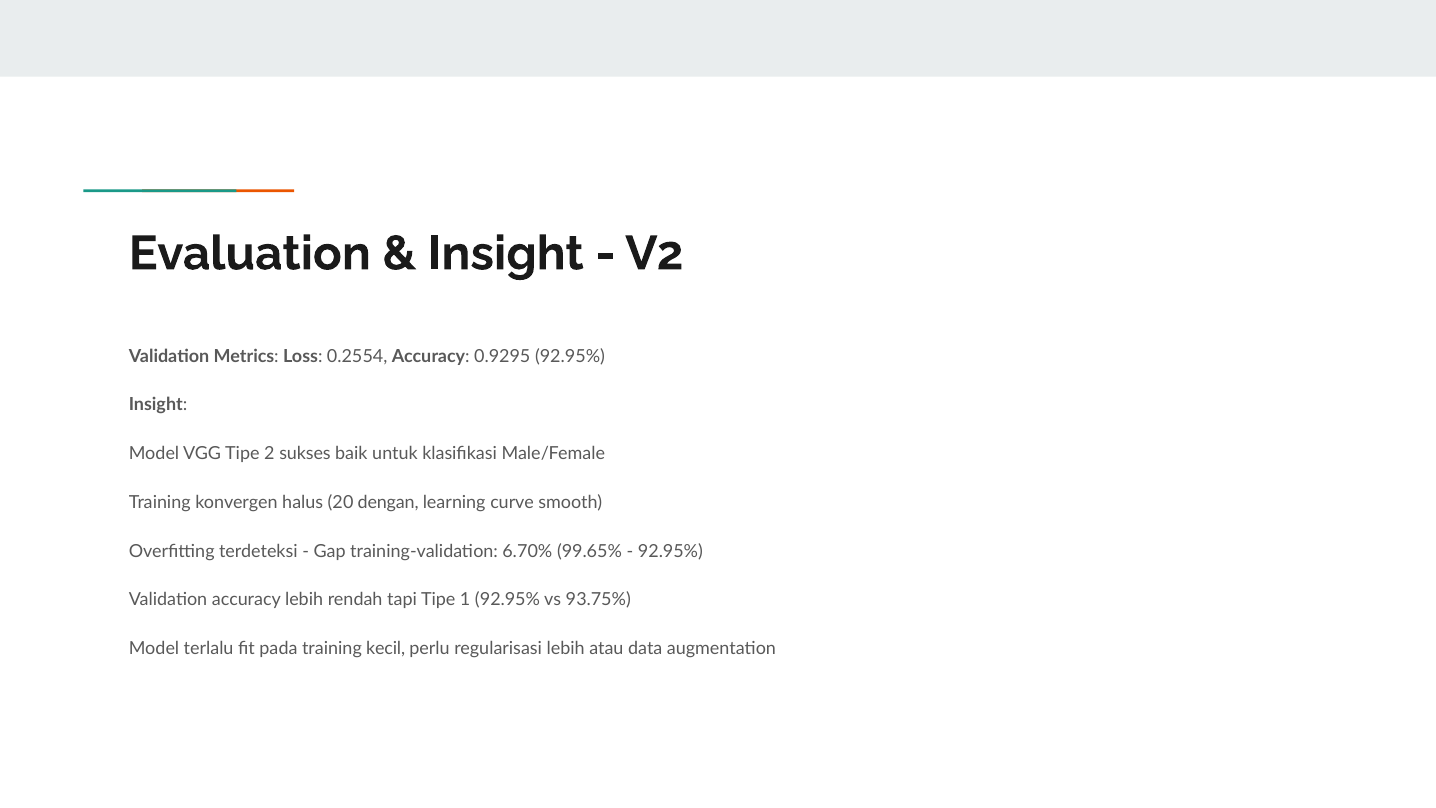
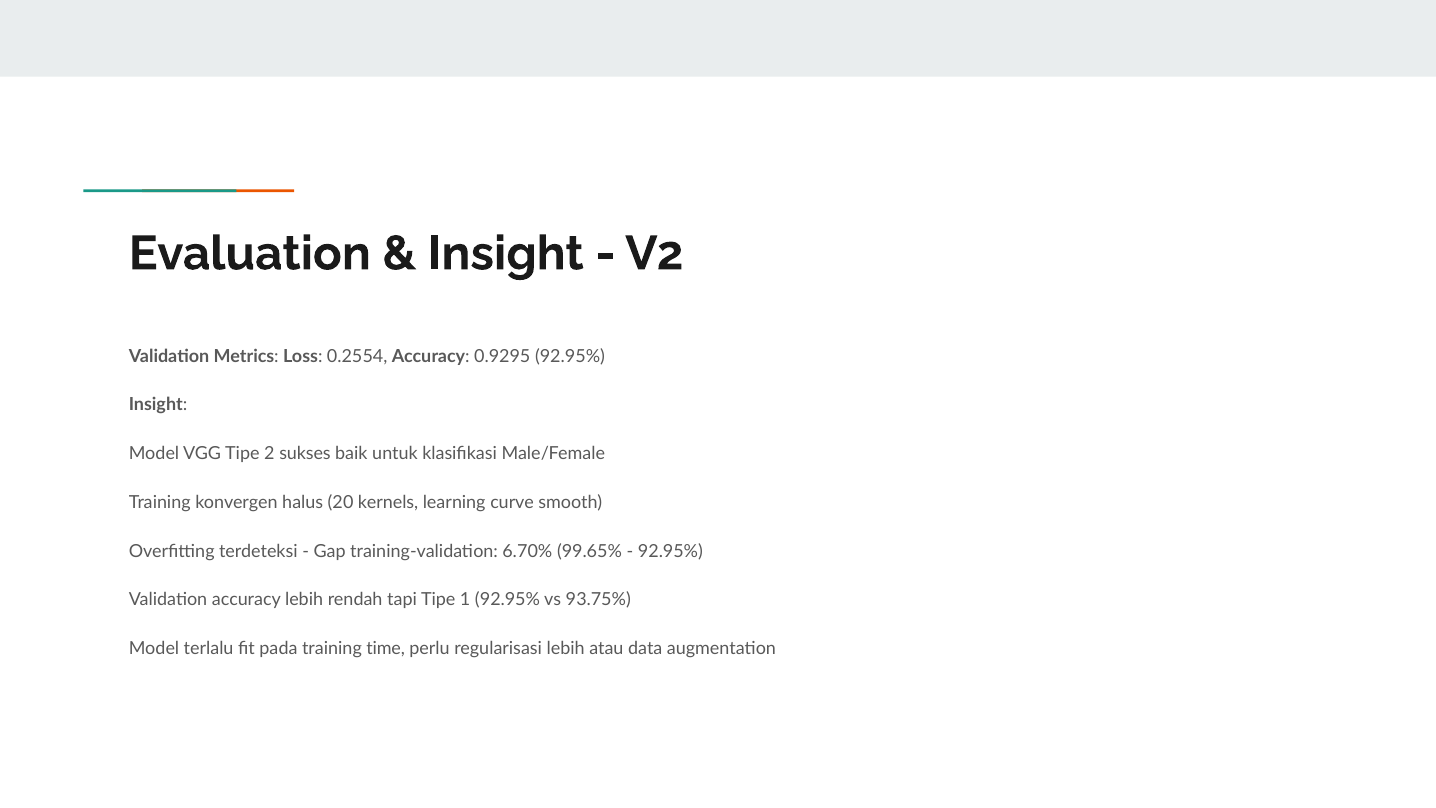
dengan: dengan -> kernels
kecil: kecil -> time
